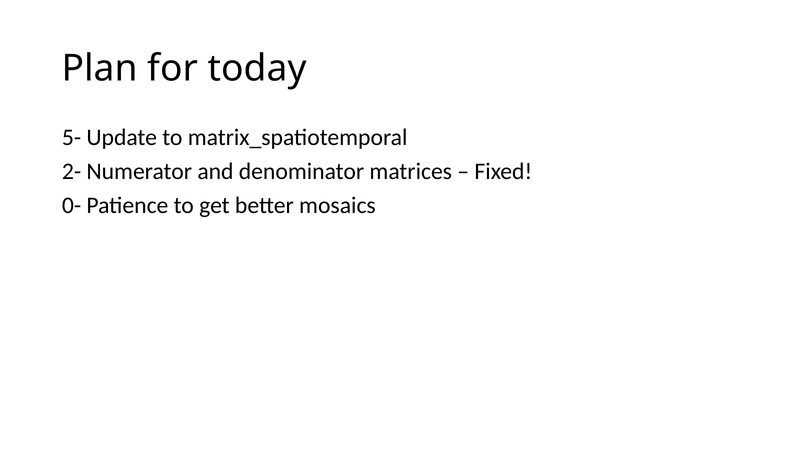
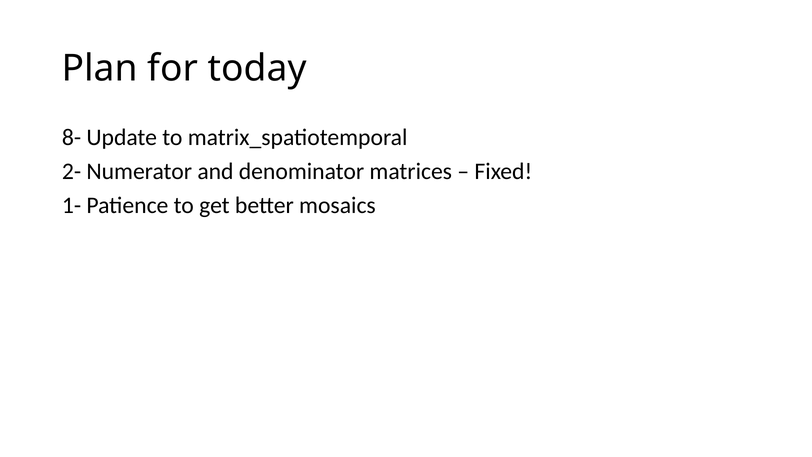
5-: 5- -> 8-
0-: 0- -> 1-
